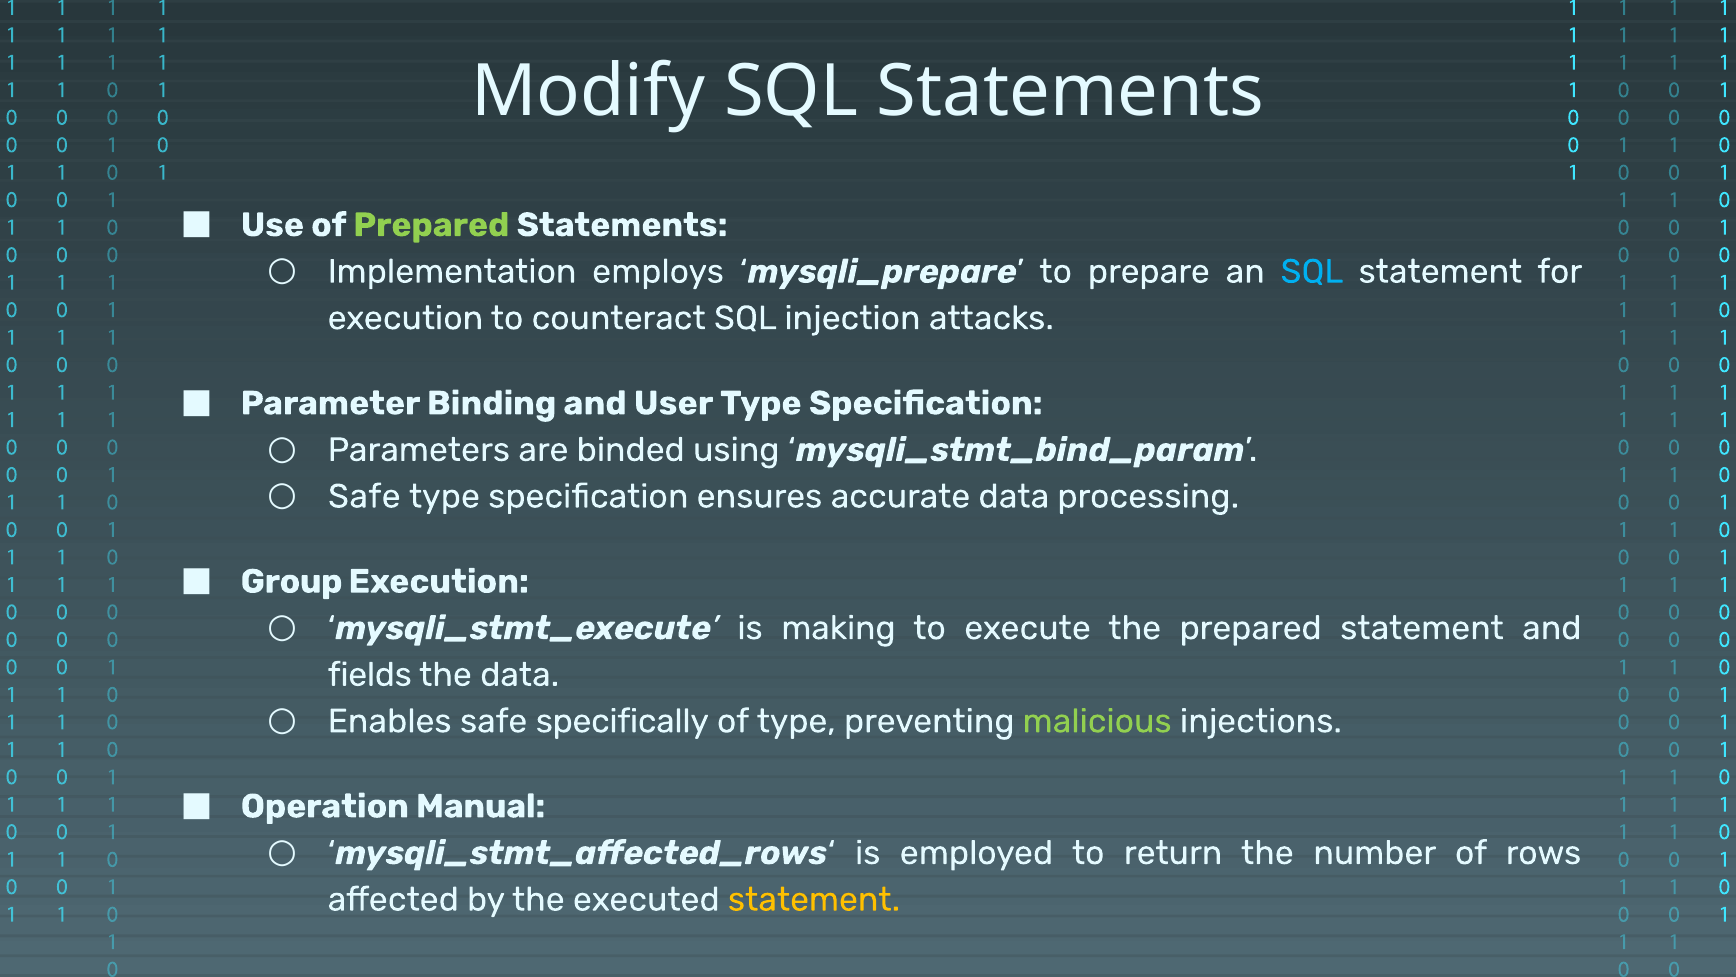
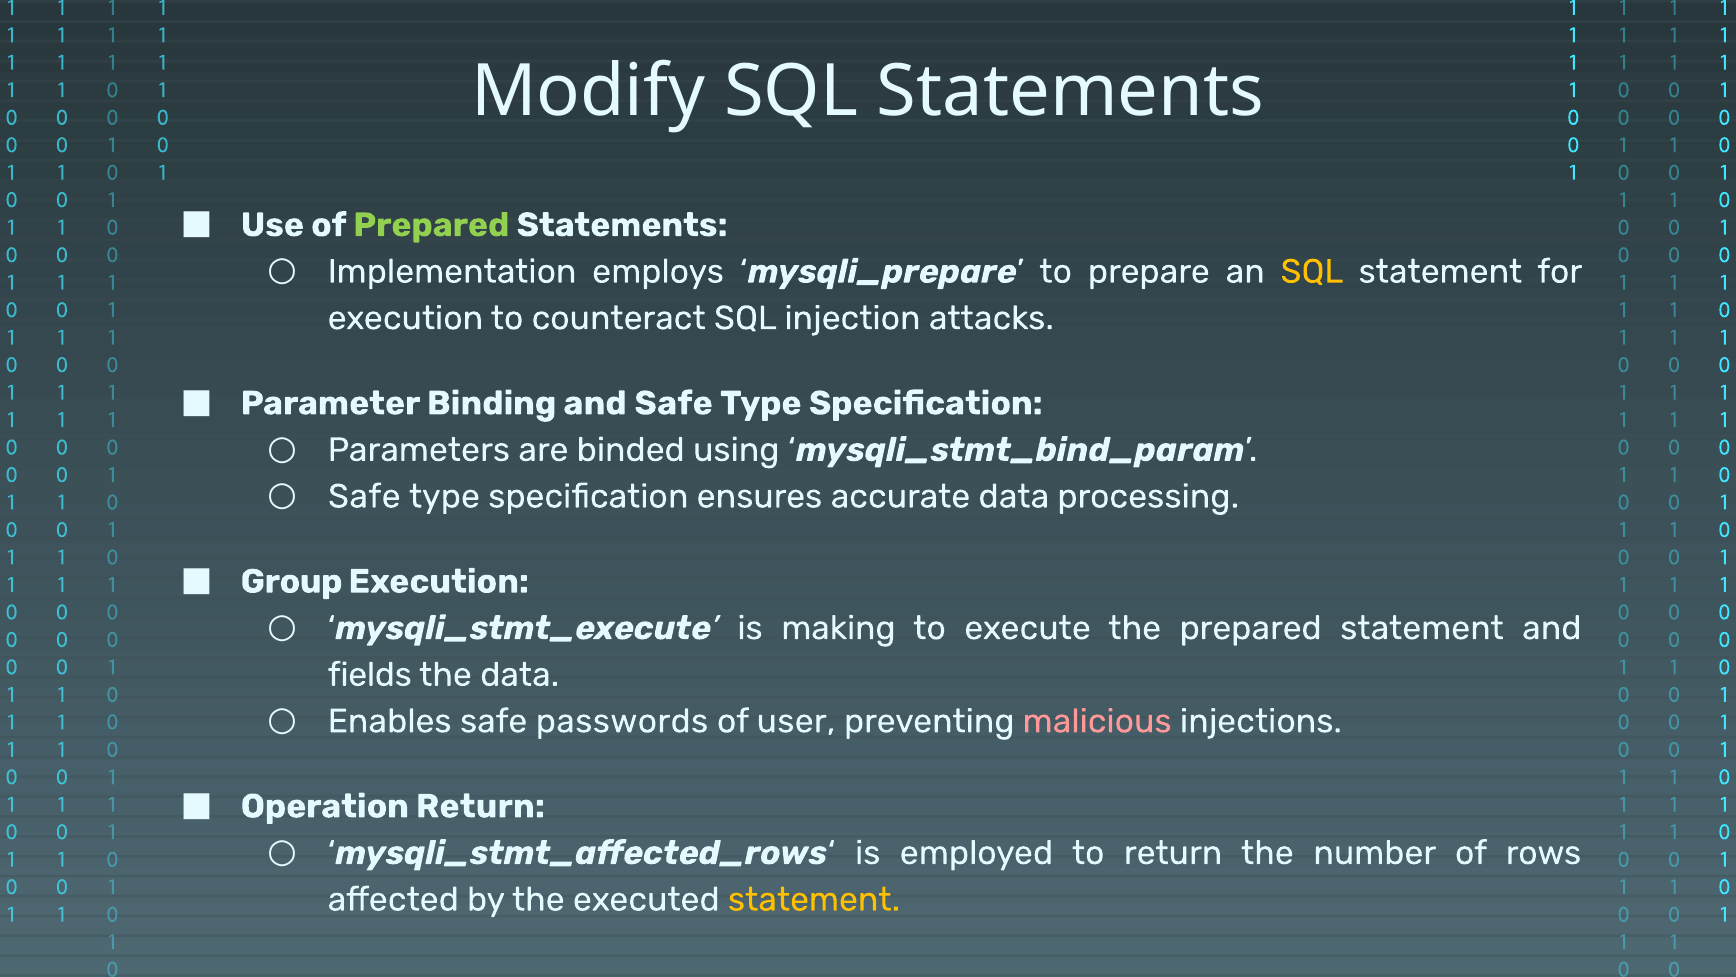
SQL at (1312, 271) colour: light blue -> yellow
and User: User -> Safe
specifically: specifically -> passwords
of type: type -> user
malicious colour: light green -> pink
Operation Manual: Manual -> Return
